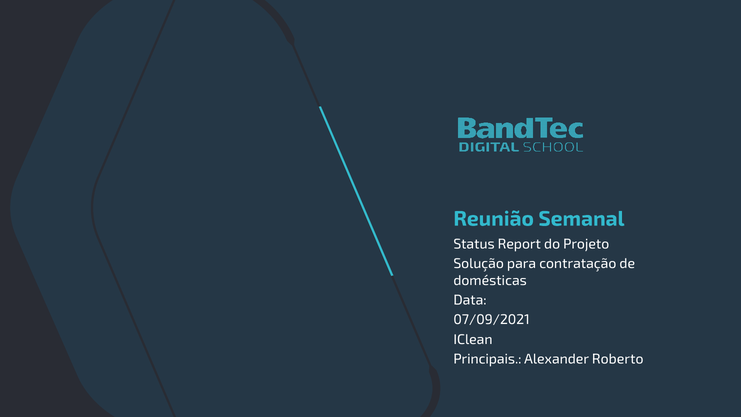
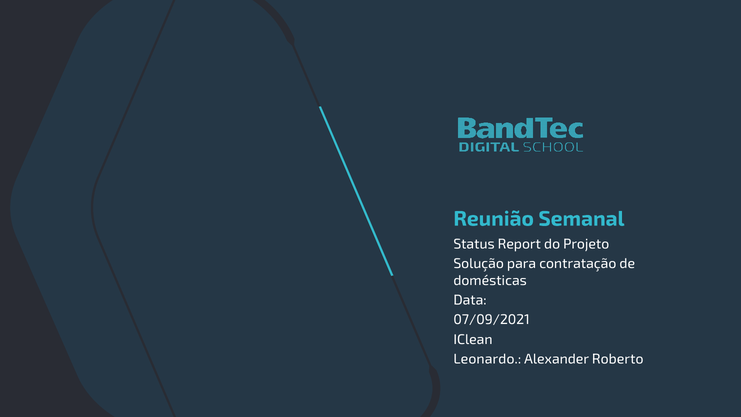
Principais: Principais -> Leonardo
